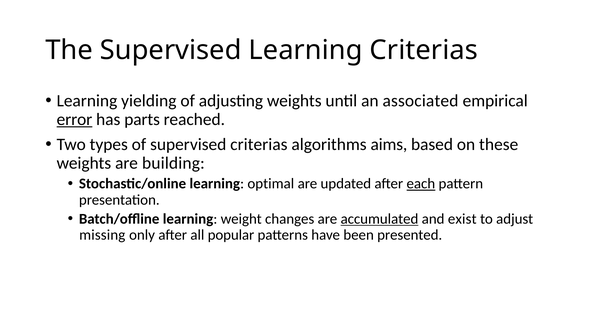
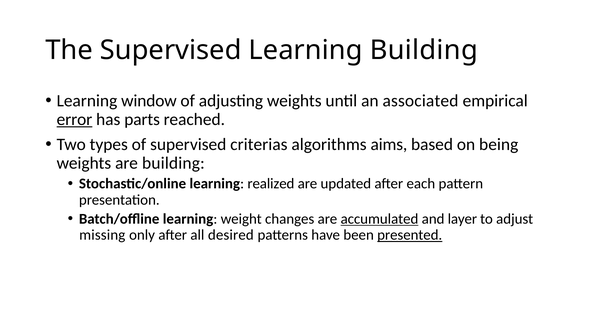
Learning Criterias: Criterias -> Building
yielding: yielding -> window
these: these -> being
optimal: optimal -> realized
each underline: present -> none
exist: exist -> layer
popular: popular -> desired
presented underline: none -> present
